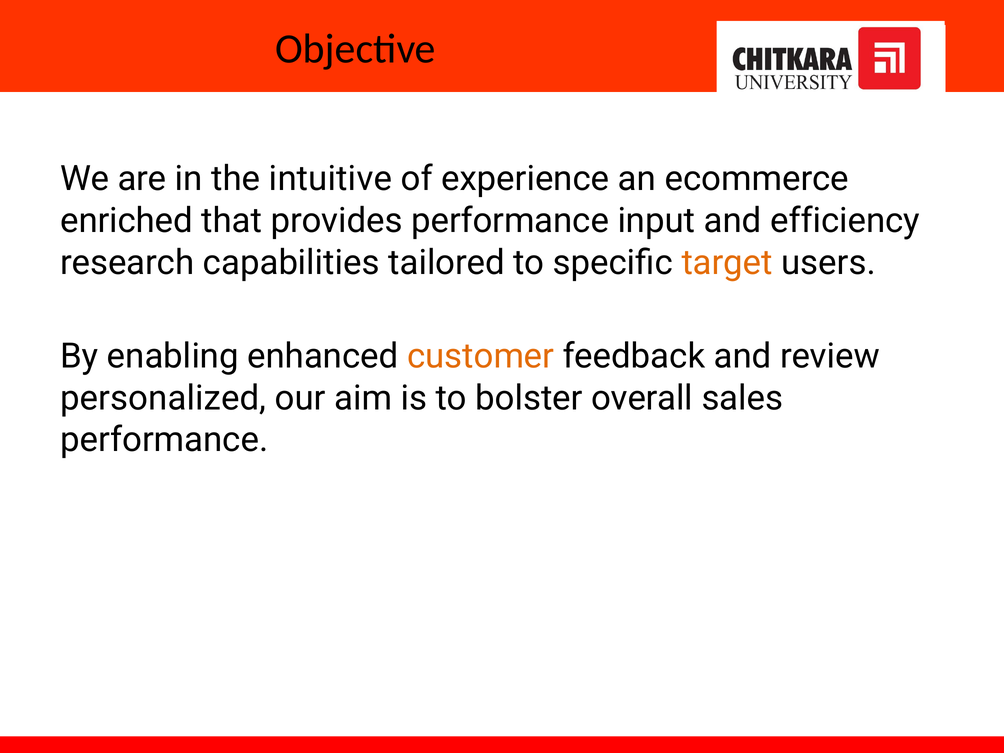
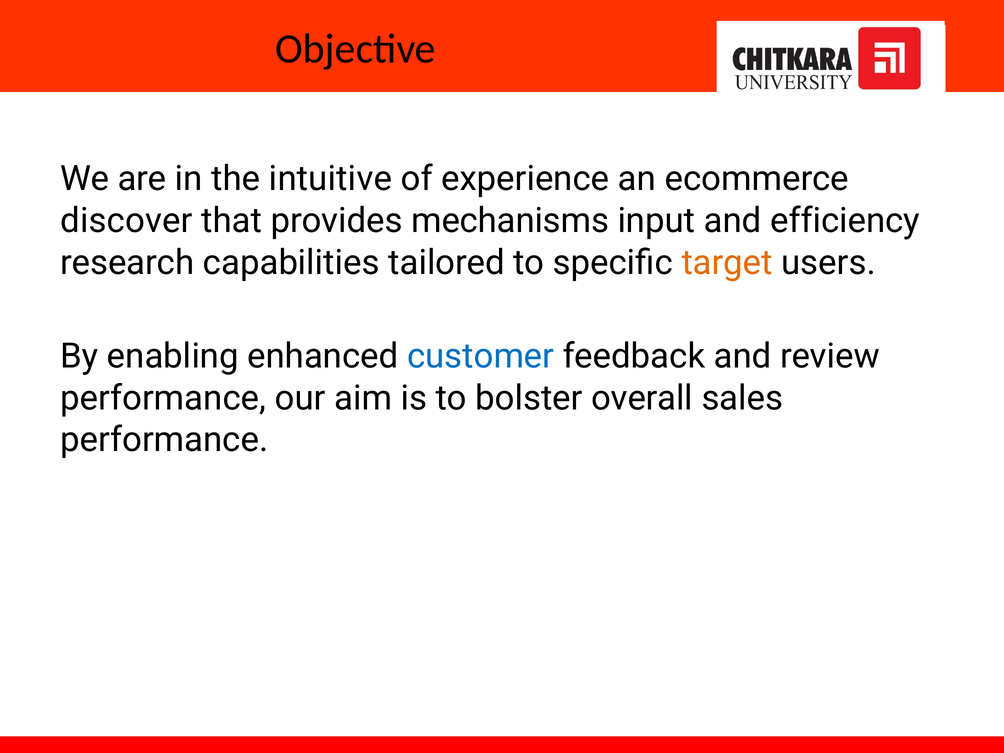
enriched: enriched -> discover
provides performance: performance -> mechanisms
customer colour: orange -> blue
personalized at (163, 398): personalized -> performance
